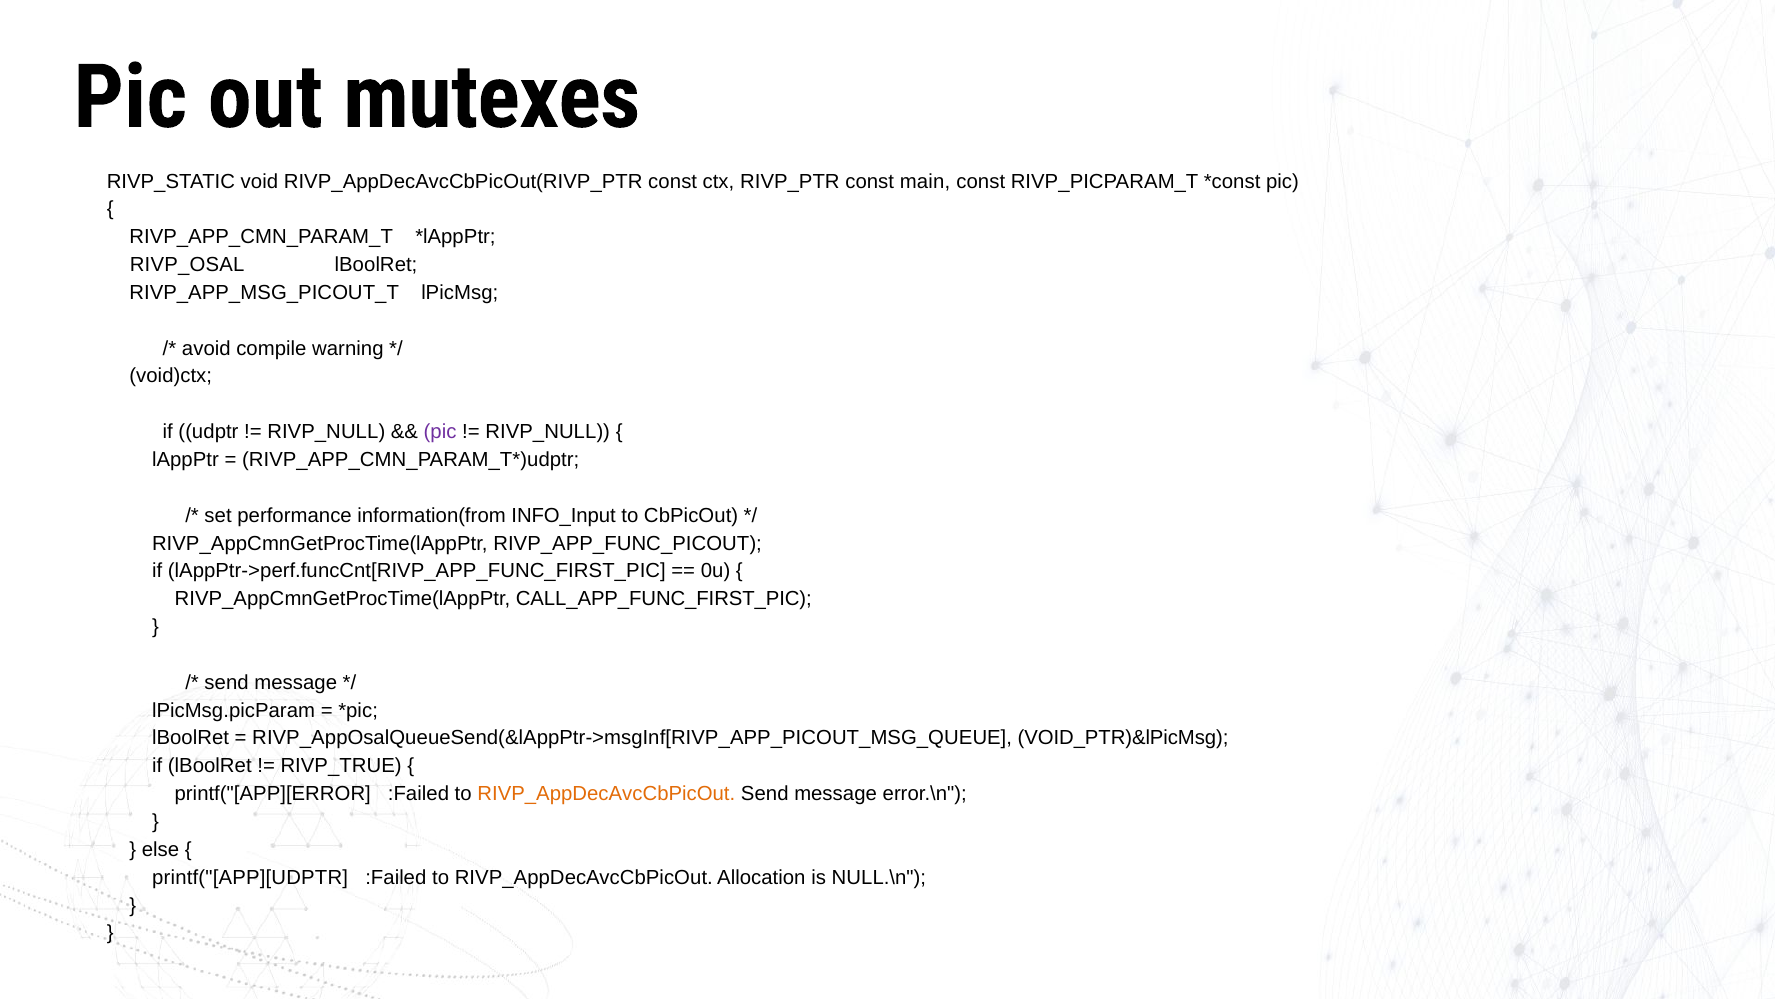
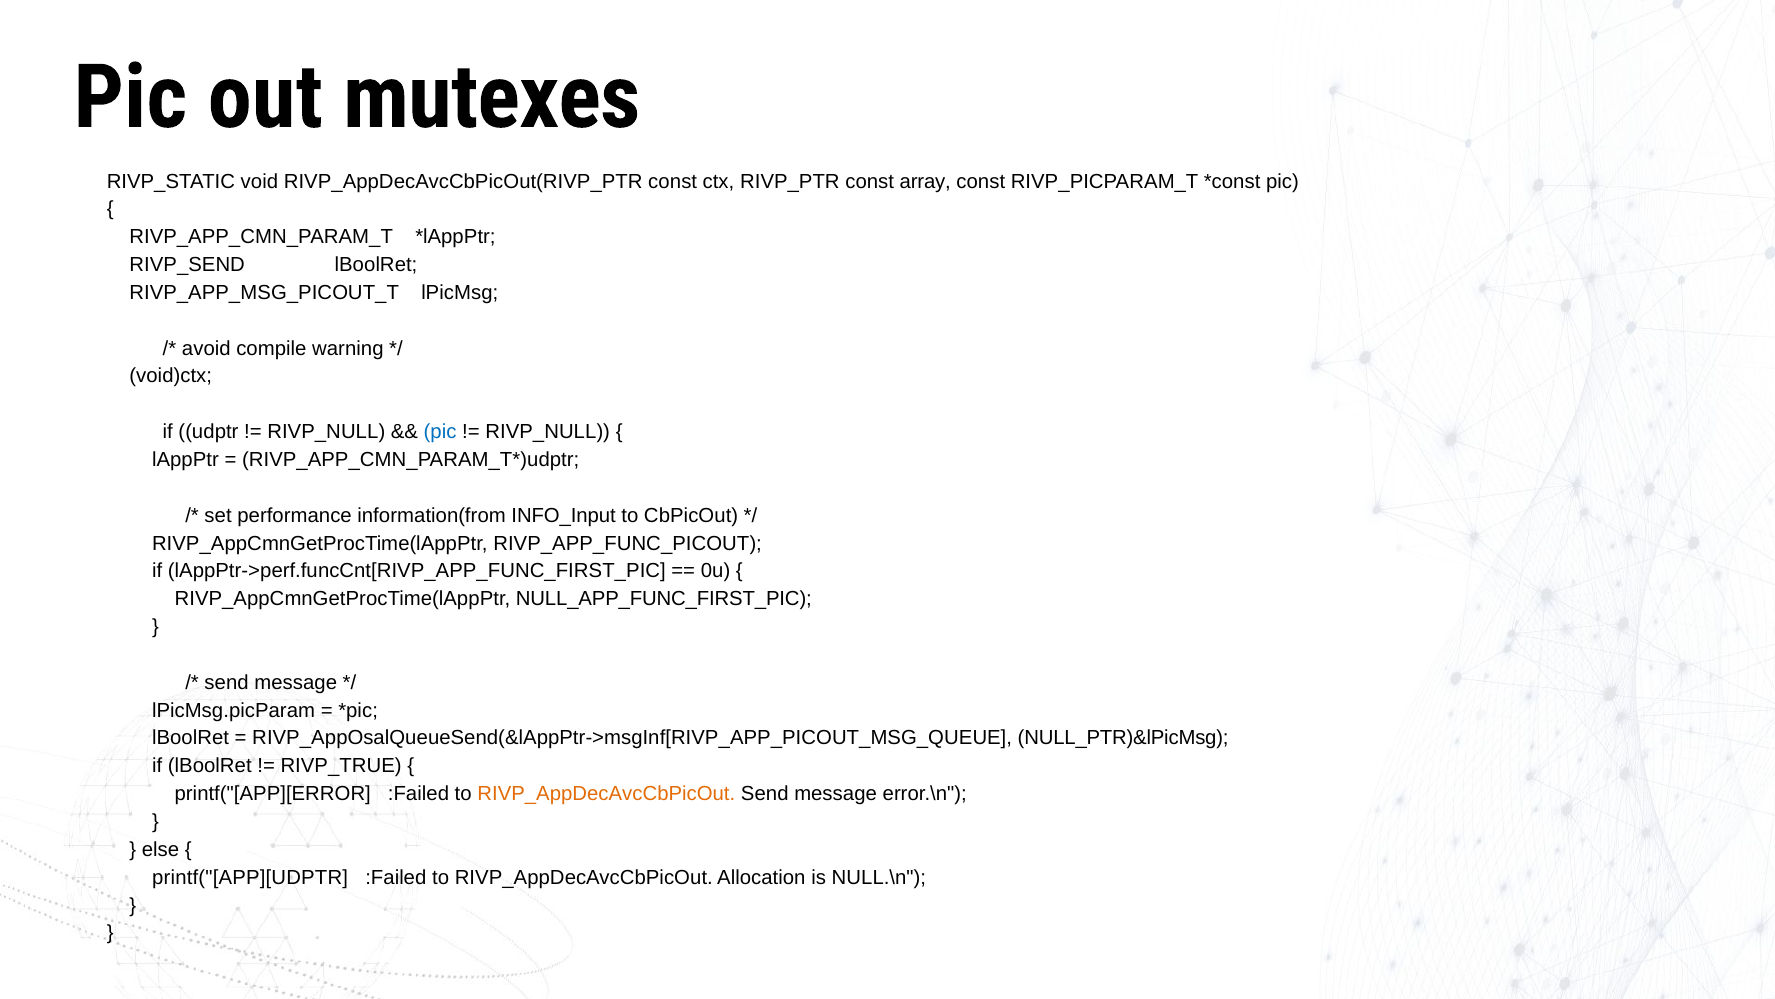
main: main -> array
RIVP_OSAL: RIVP_OSAL -> RIVP_SEND
pic at (440, 432) colour: purple -> blue
CALL_APP_FUNC_FIRST_PIC: CALL_APP_FUNC_FIRST_PIC -> NULL_APP_FUNC_FIRST_PIC
VOID_PTR)&lPicMsg: VOID_PTR)&lPicMsg -> NULL_PTR)&lPicMsg
